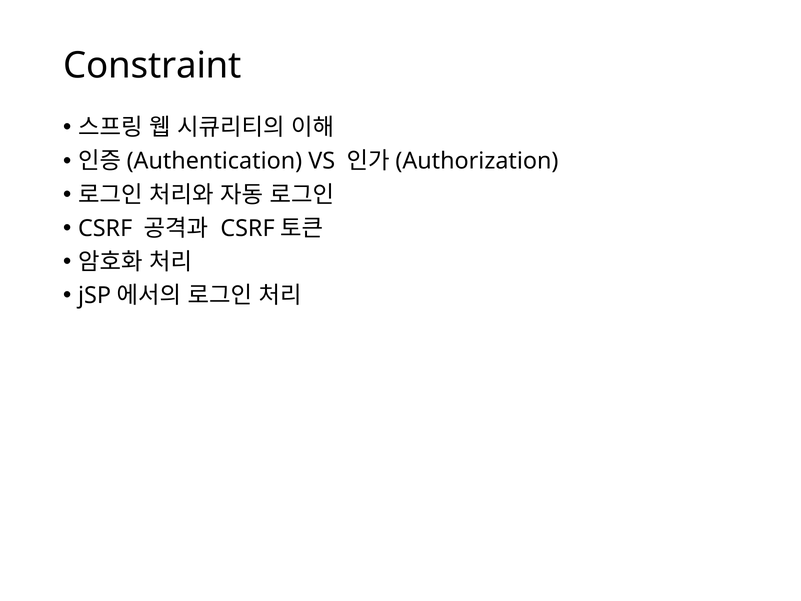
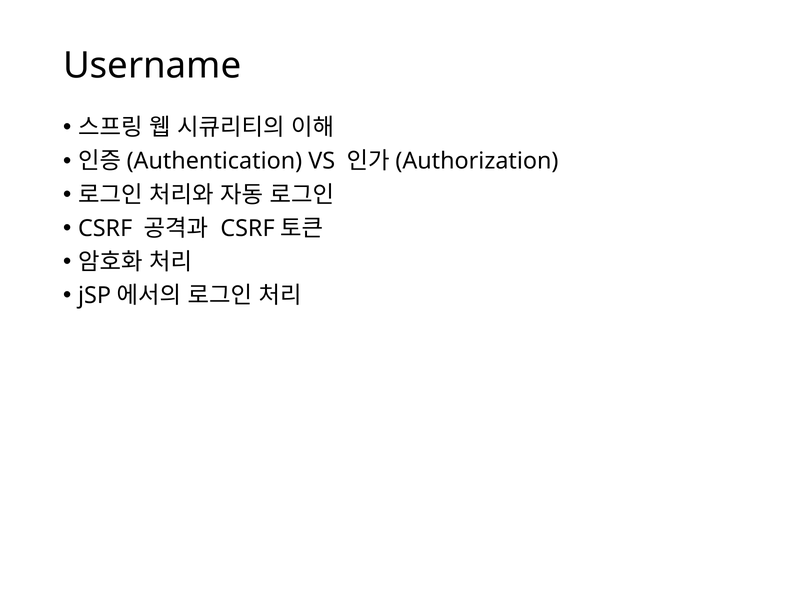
Constraint: Constraint -> Username
